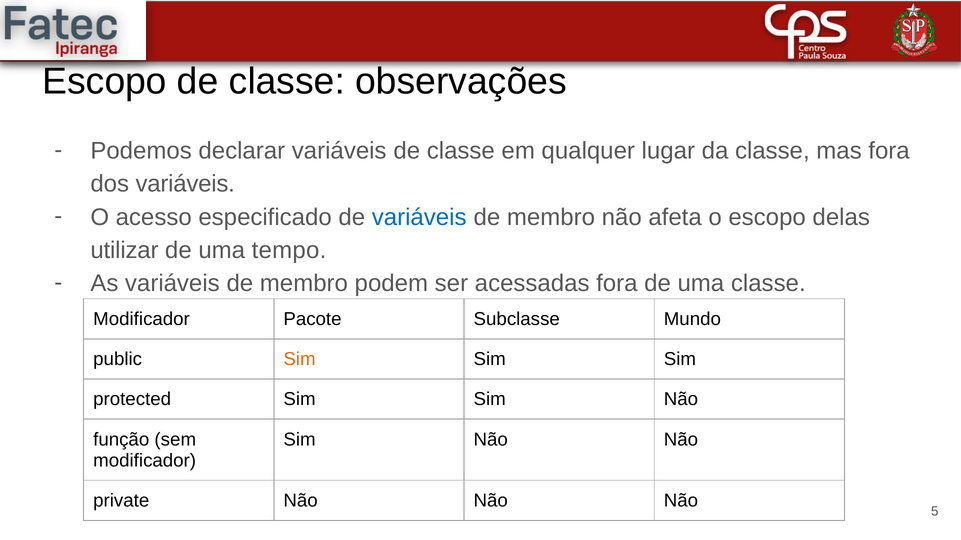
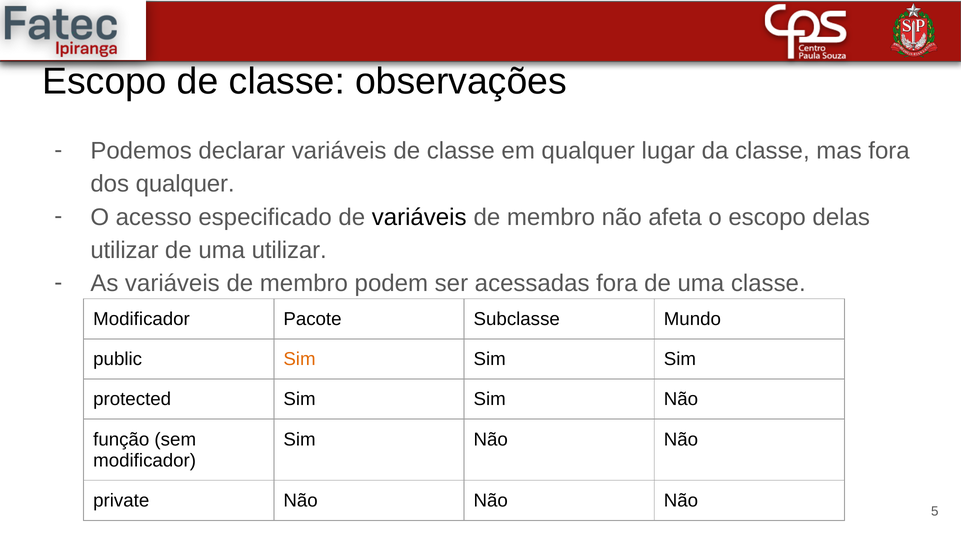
dos variáveis: variáveis -> qualquer
variáveis at (419, 217) colour: blue -> black
uma tempo: tempo -> utilizar
